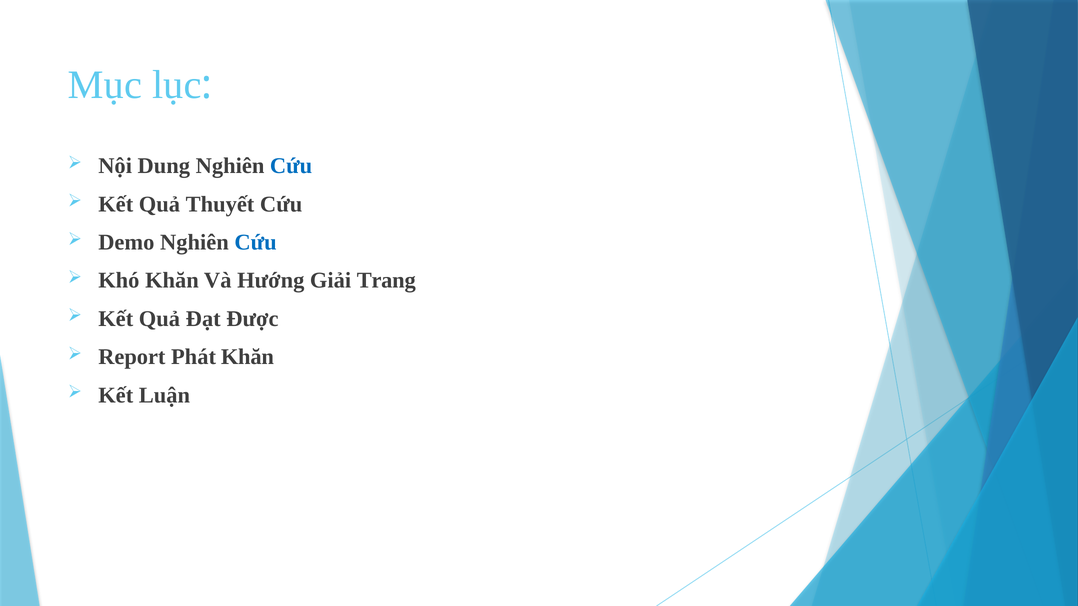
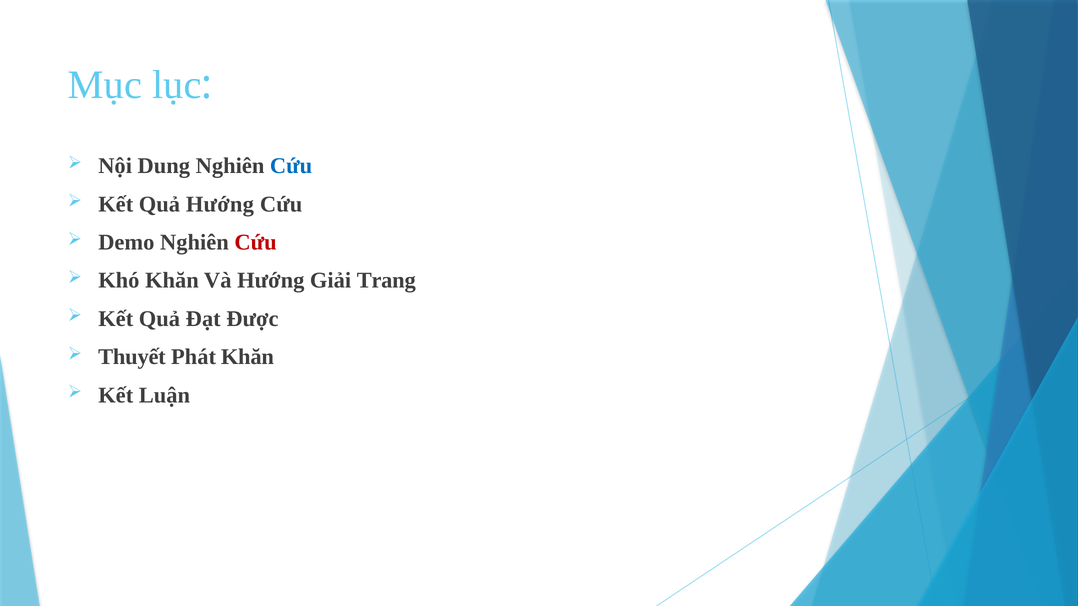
Quả Thuyết: Thuyết -> Hướng
Cứu at (256, 243) colour: blue -> red
Report: Report -> Thuyết
